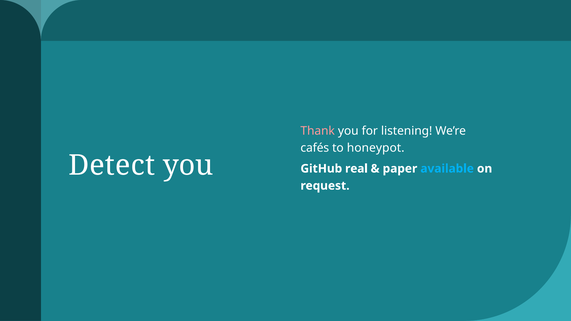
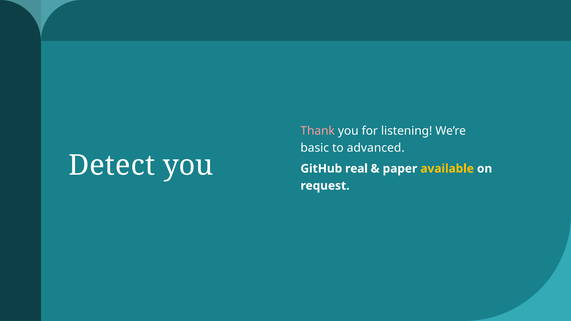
cafés: cafés -> basic
honeypot: honeypot -> advanced
available colour: light blue -> yellow
